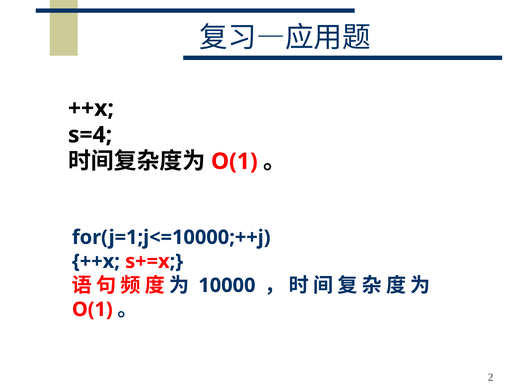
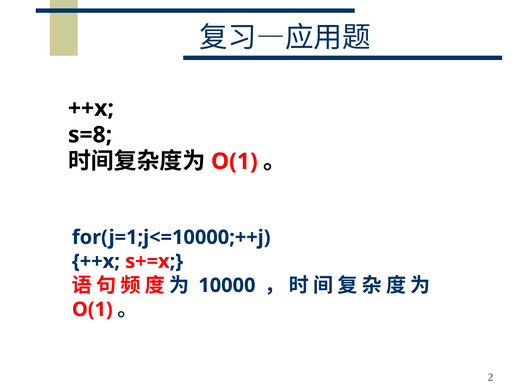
s=4: s=4 -> s=8
